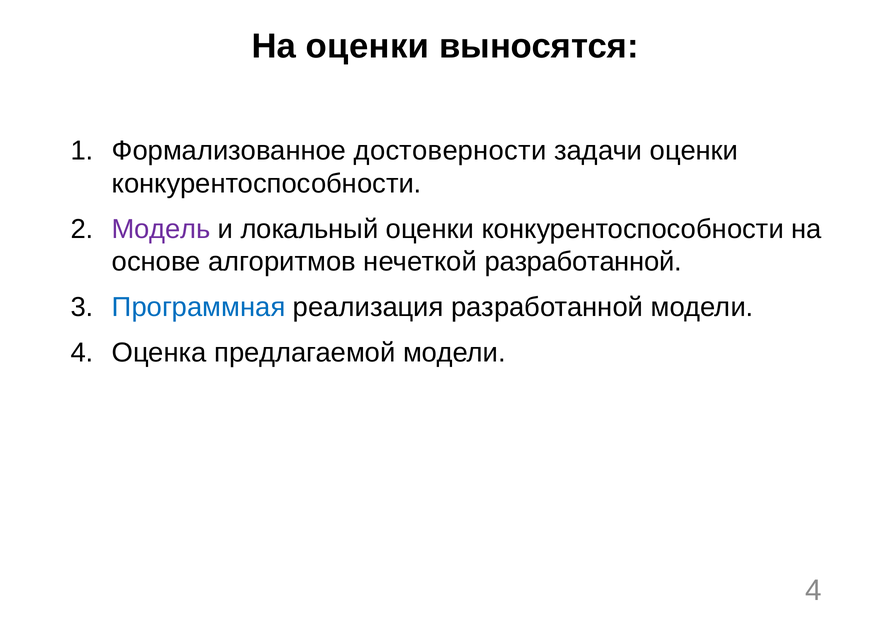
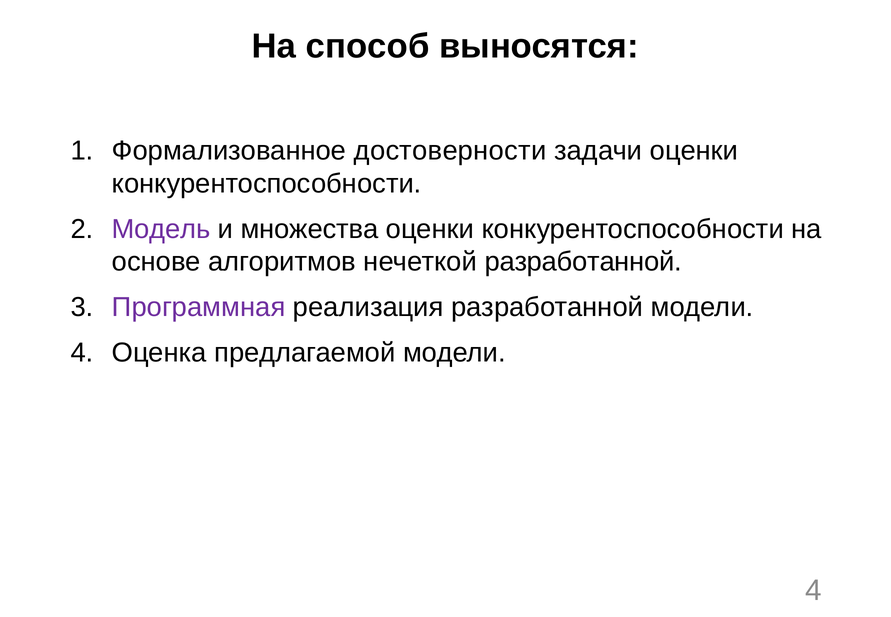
На оценки: оценки -> способ
локальный: локальный -> множества
Программная colour: blue -> purple
